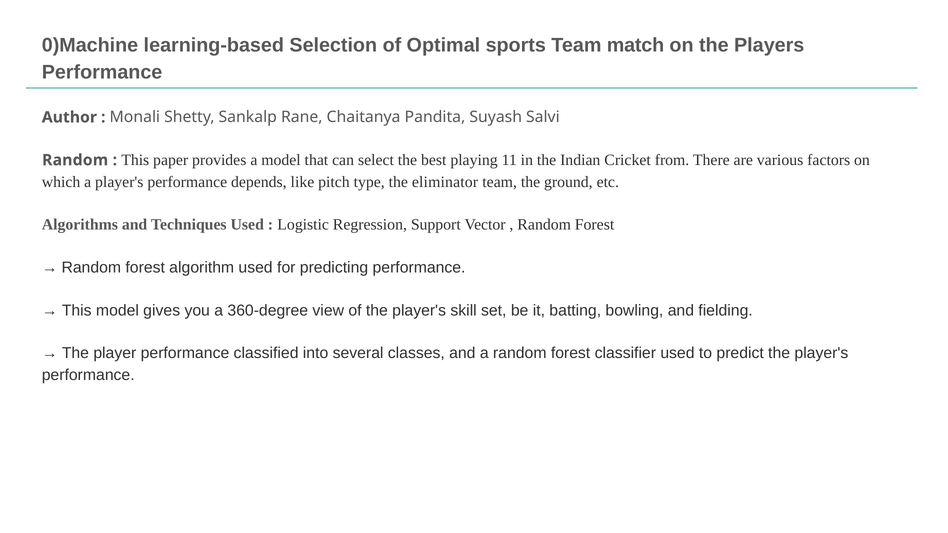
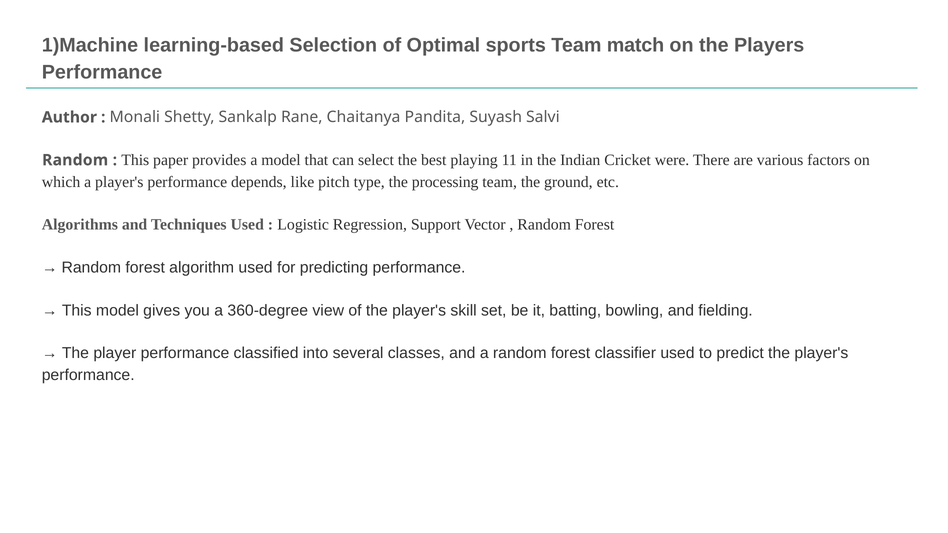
0)Machine: 0)Machine -> 1)Machine
from: from -> were
eliminator: eliminator -> processing
